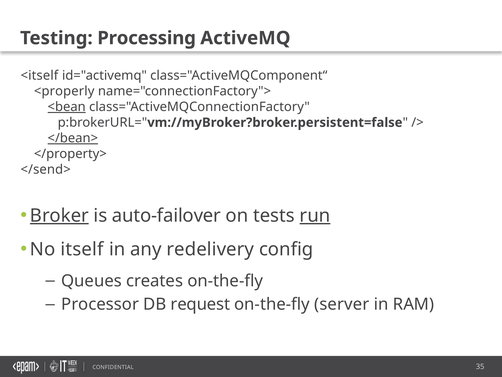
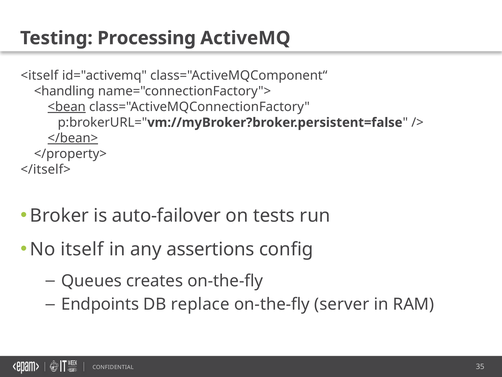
<properly: <properly -> <handling
</send>: </send> -> </itself>
Broker underline: present -> none
run underline: present -> none
redelivery: redelivery -> assertions
Processor: Processor -> Endpoints
request: request -> replace
